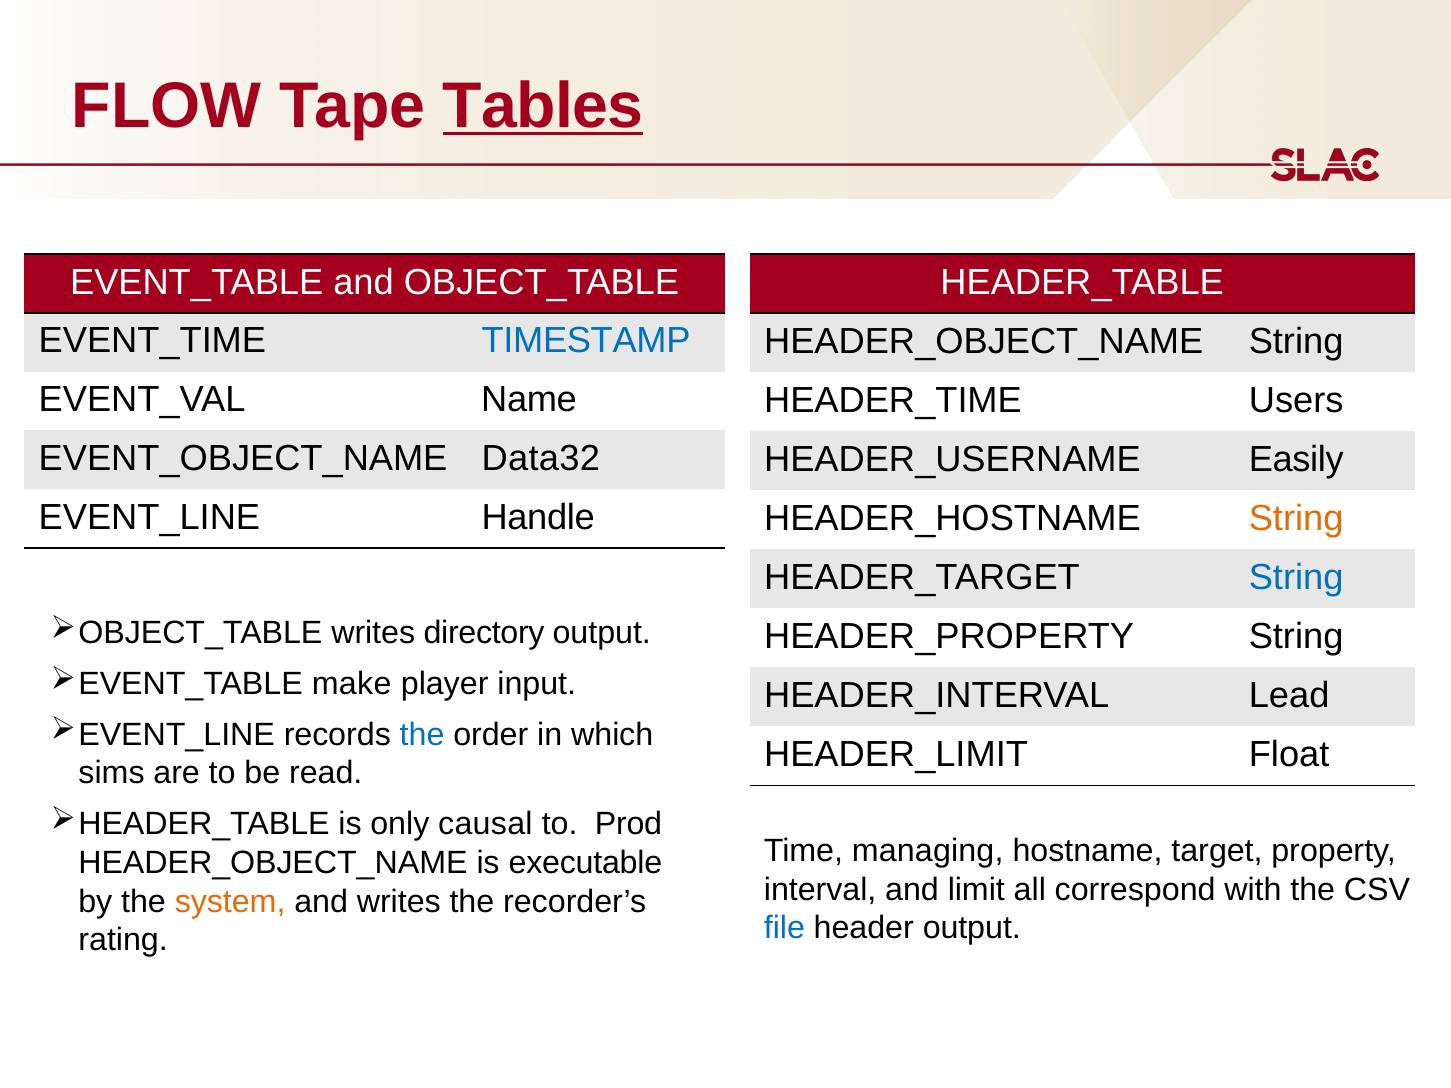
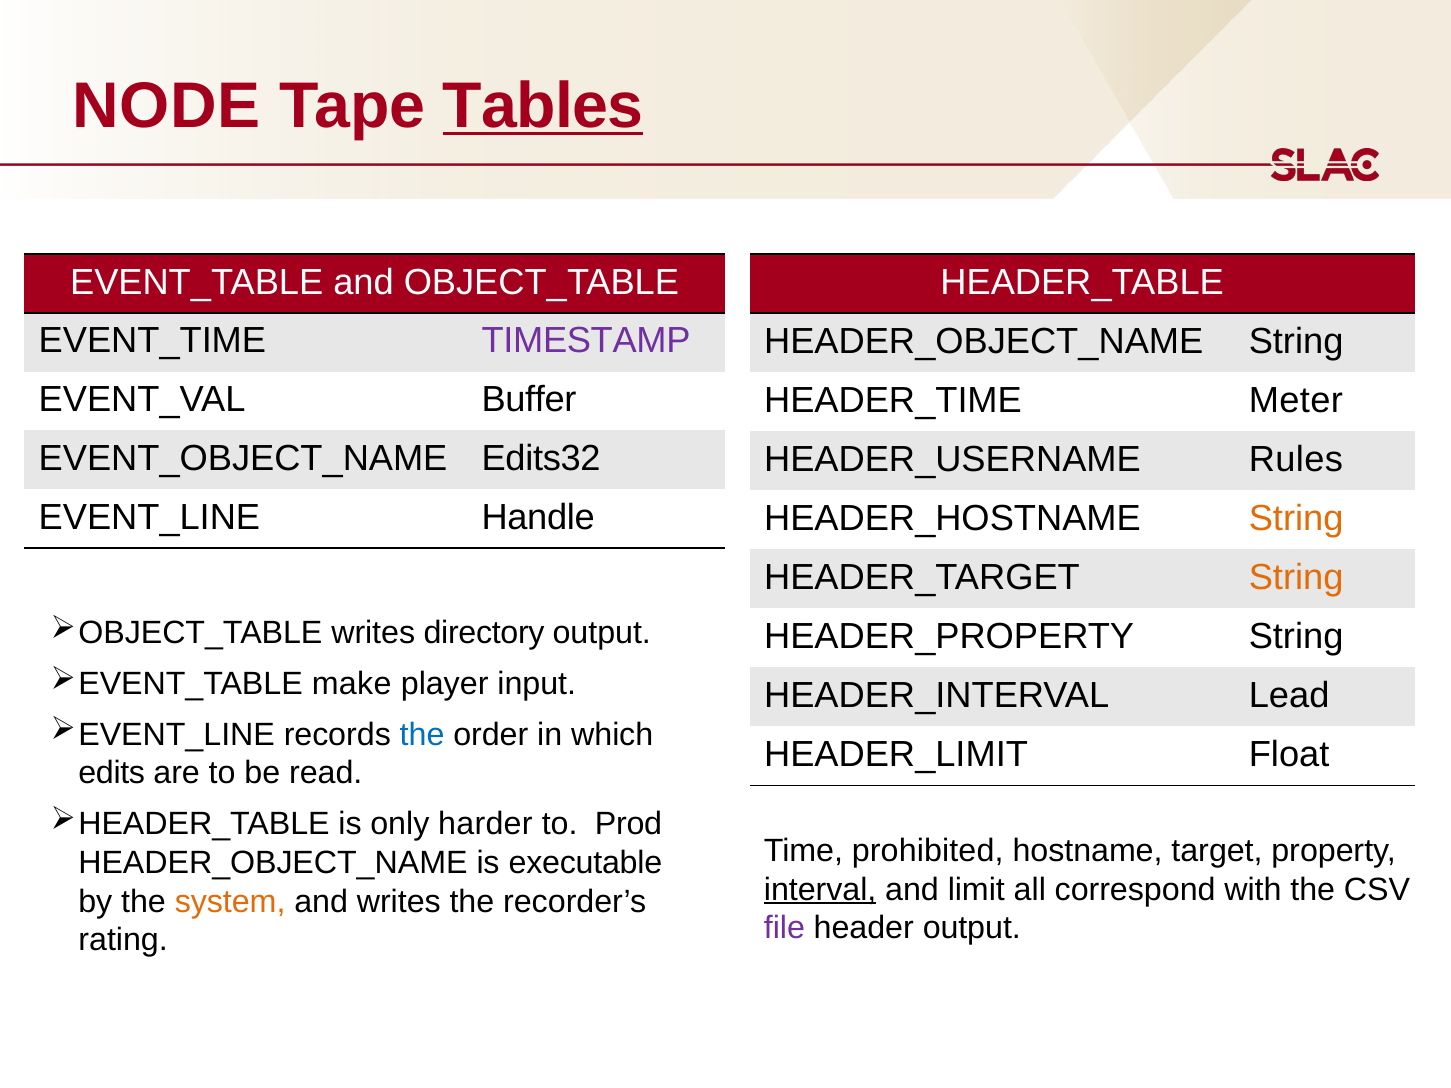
FLOW: FLOW -> NODE
TIMESTAMP colour: blue -> purple
Name: Name -> Buffer
Users: Users -> Meter
Data32: Data32 -> Edits32
Easily: Easily -> Rules
String at (1296, 577) colour: blue -> orange
sims: sims -> edits
causal: causal -> harder
managing: managing -> prohibited
interval underline: none -> present
file colour: blue -> purple
